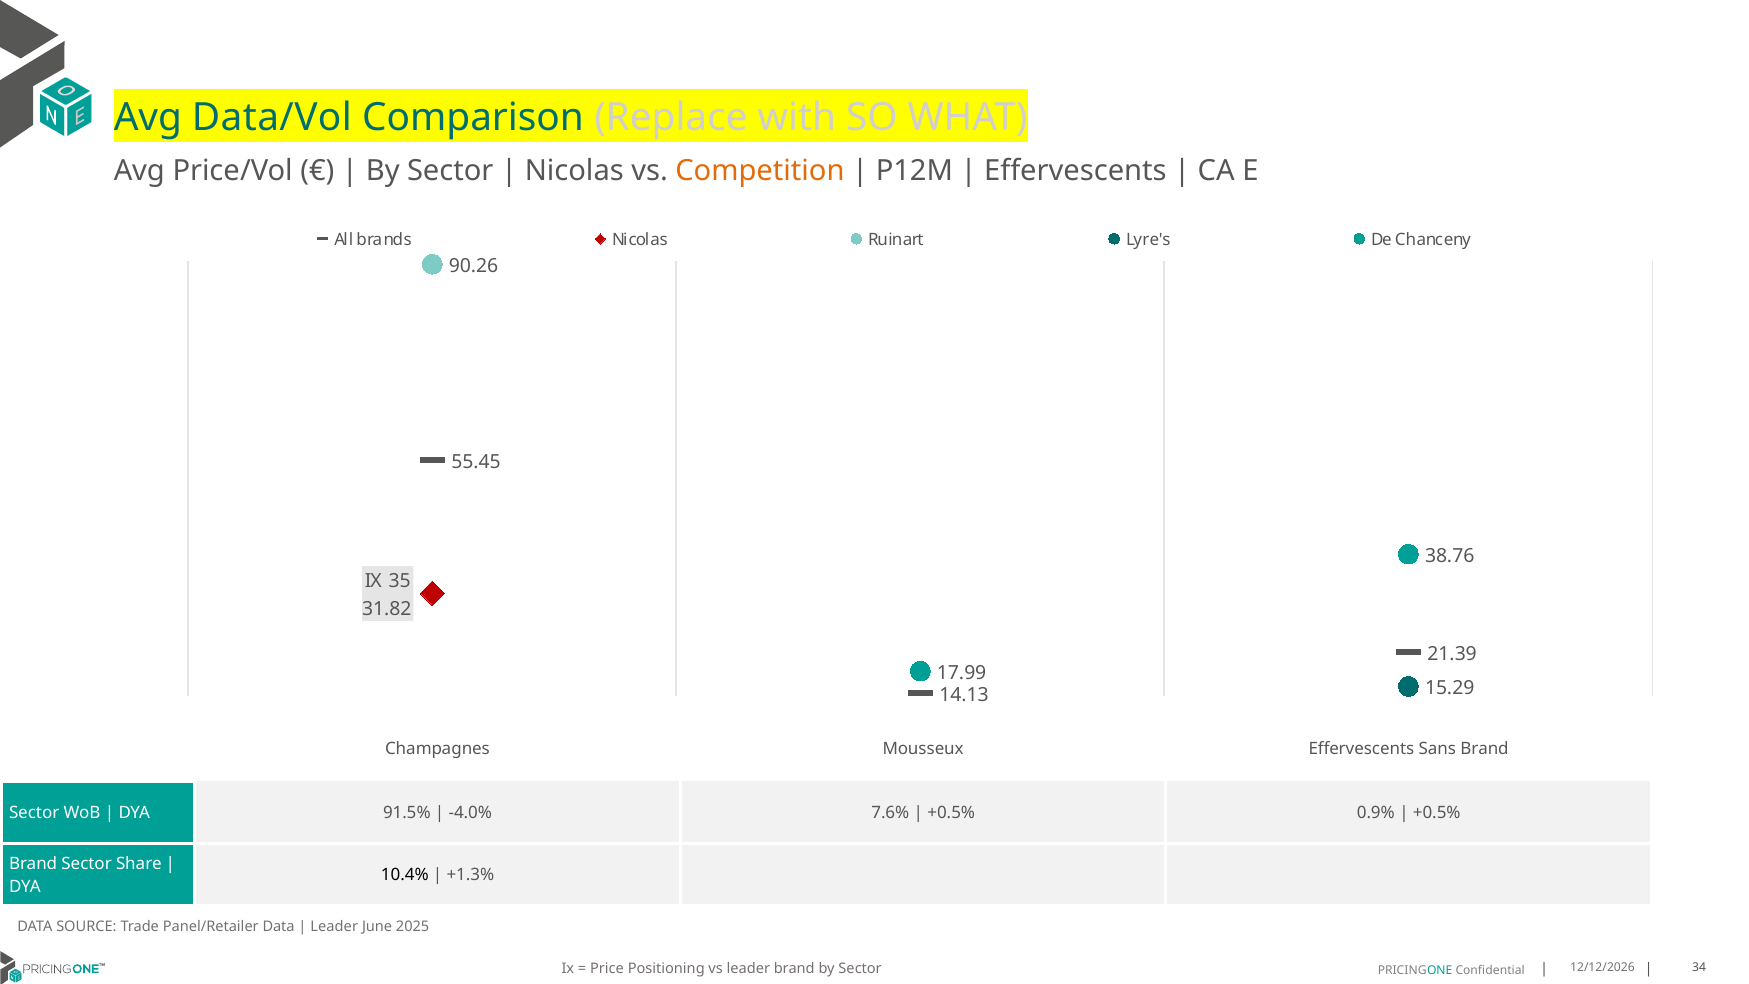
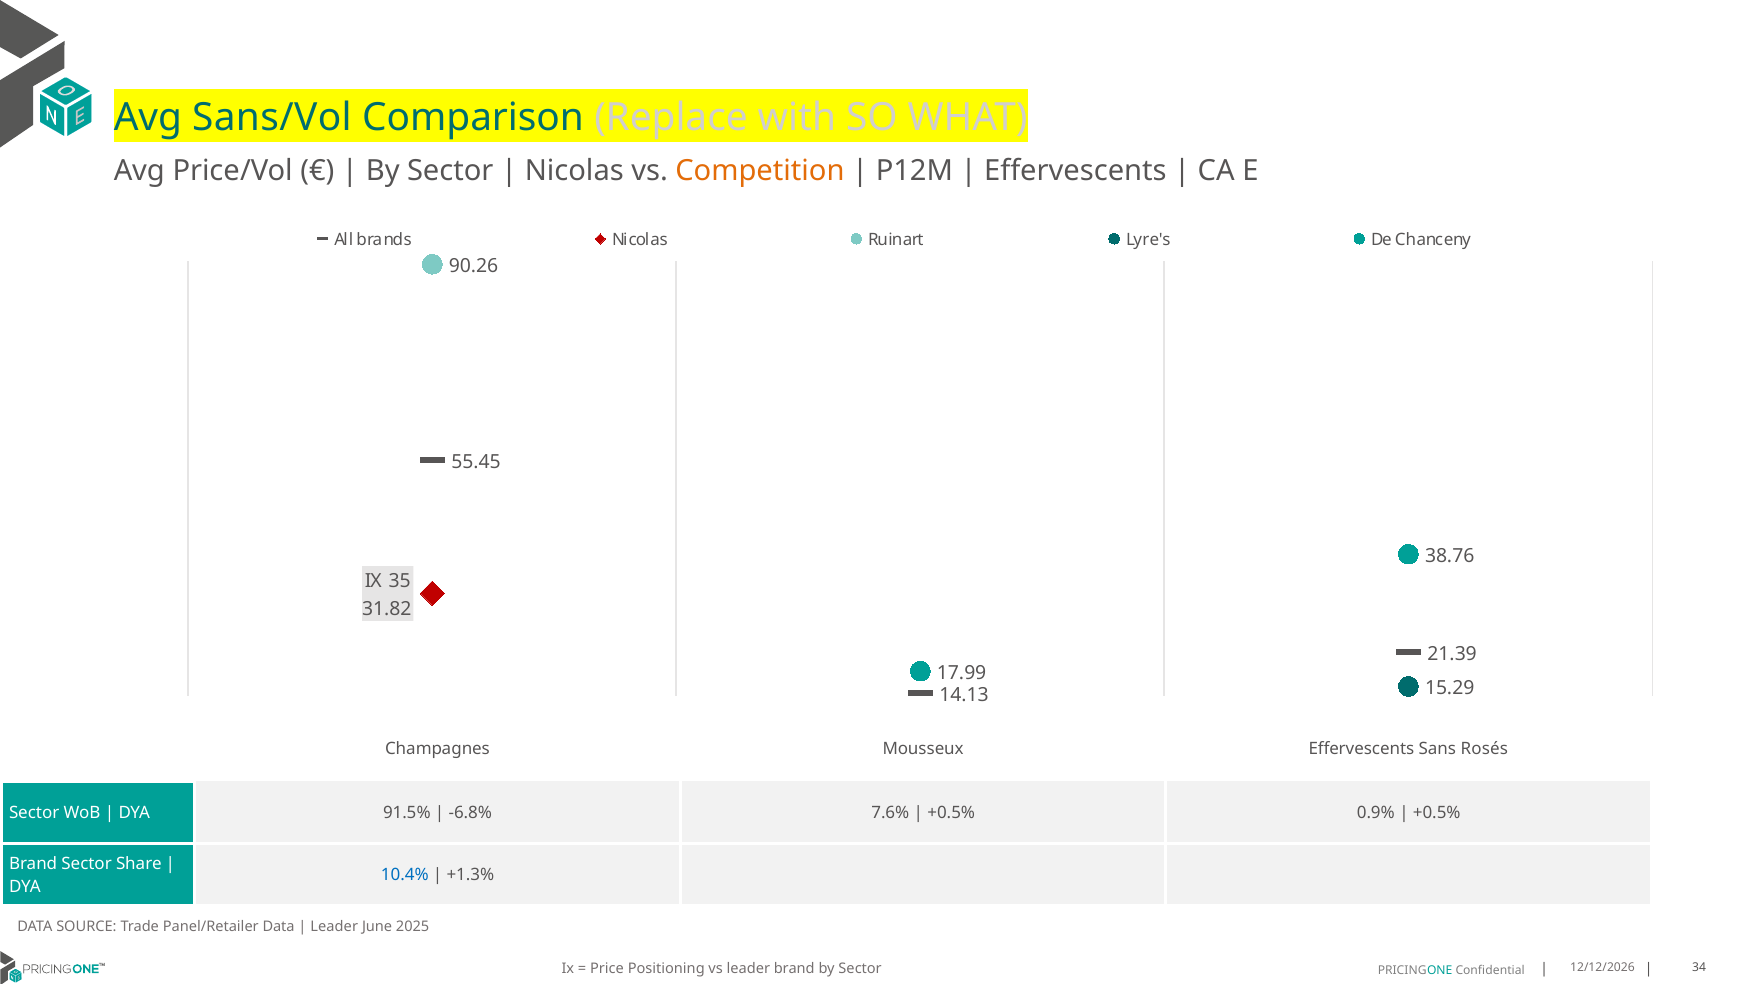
Data/Vol: Data/Vol -> Sans/Vol
Sans Brand: Brand -> Rosés
-4.0%: -4.0% -> -6.8%
10.4% colour: black -> blue
